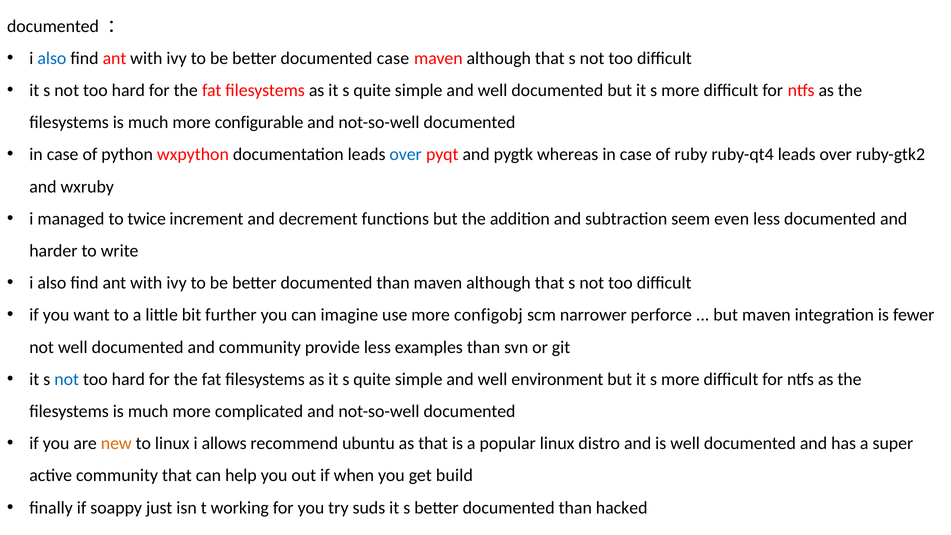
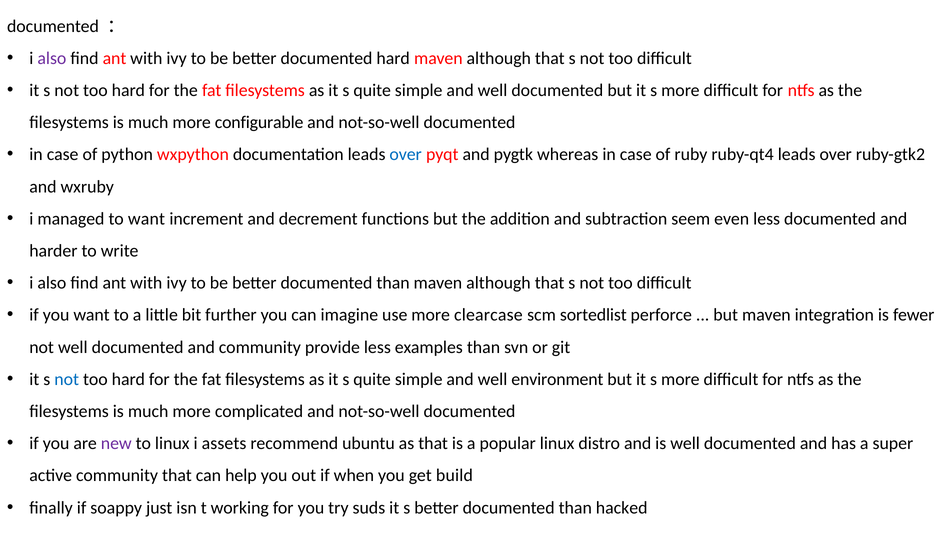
also at (52, 58) colour: blue -> purple
documented case: case -> hard
to twice: twice -> want
configobj: configobj -> clearcase
narrower: narrower -> sortedlist
new colour: orange -> purple
allows: allows -> assets
